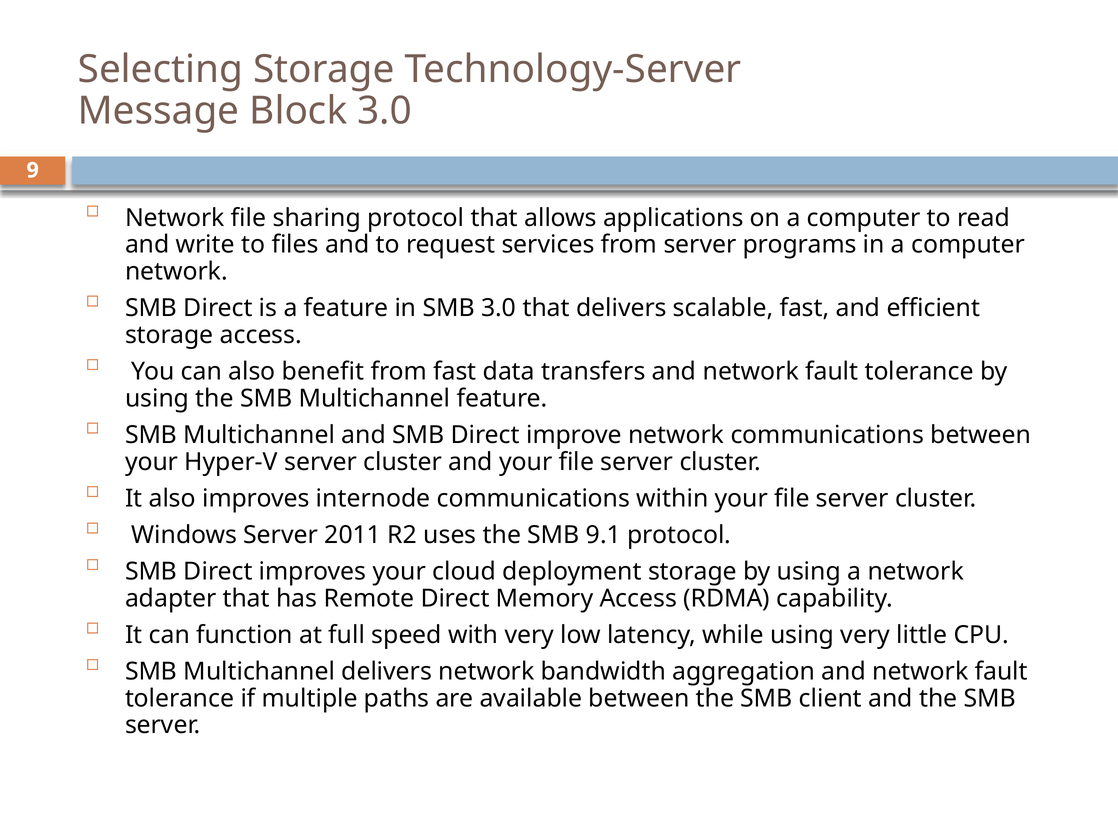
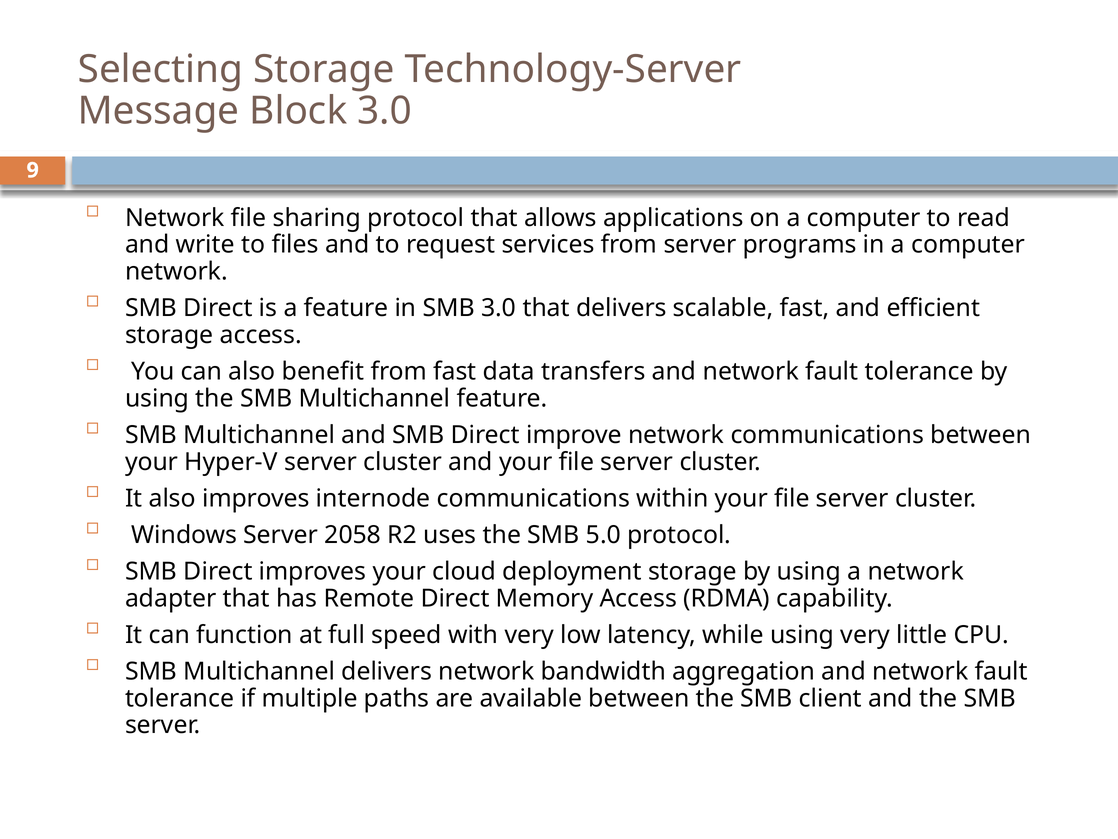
2011: 2011 -> 2058
9.1: 9.1 -> 5.0
